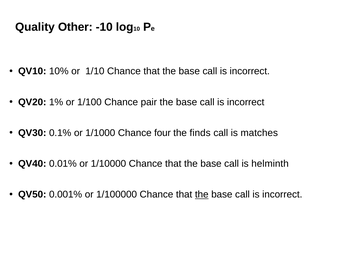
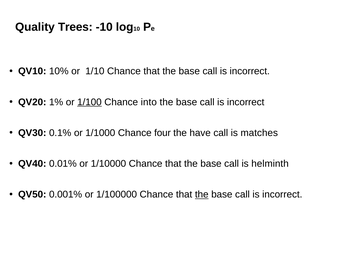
Other: Other -> Trees
1/100 underline: none -> present
pair: pair -> into
finds: finds -> have
